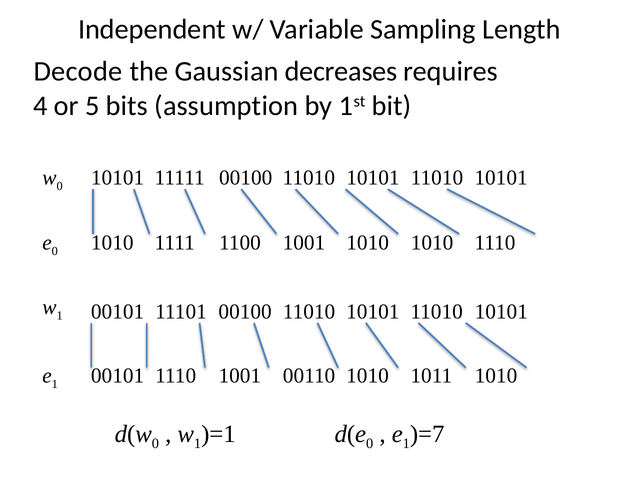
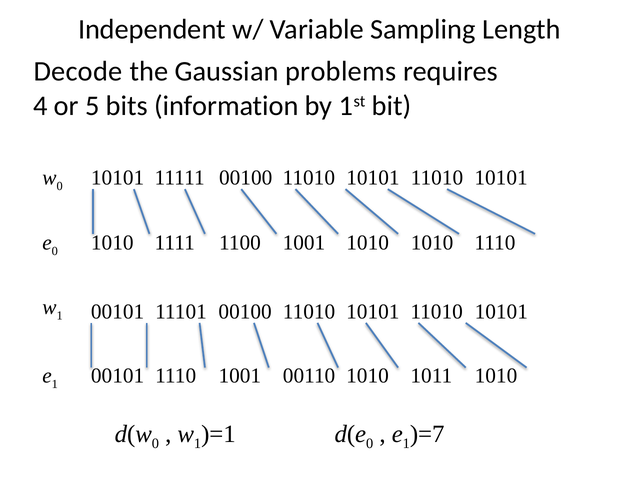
decreases: decreases -> problems
assumption: assumption -> information
